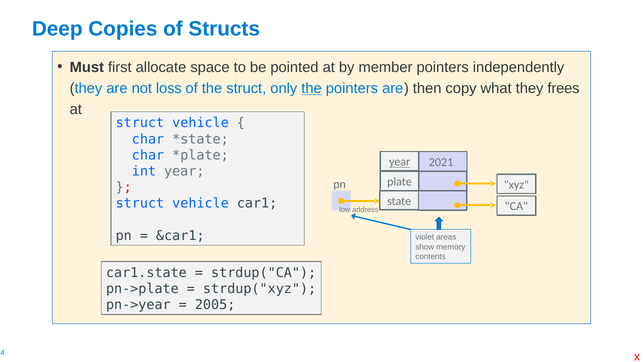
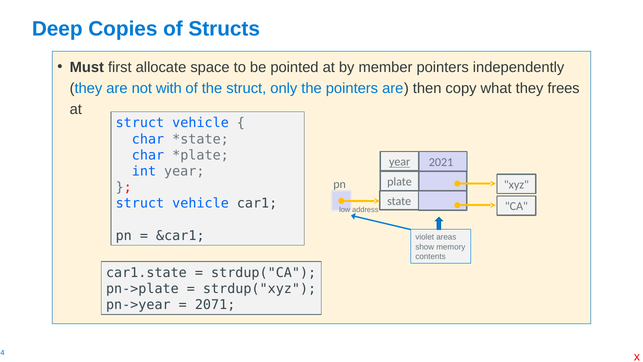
loss: loss -> with
the at (312, 88) underline: present -> none
2005: 2005 -> 2071
